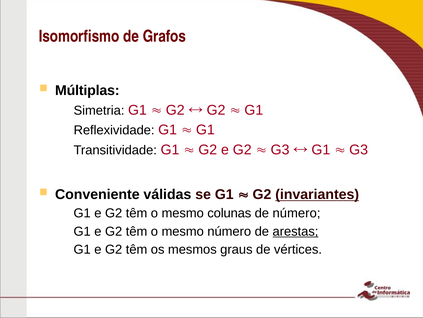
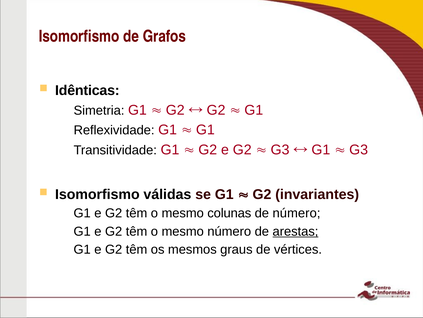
Múltiplas: Múltiplas -> Idênticas
Conveniente at (97, 194): Conveniente -> Isomorfismo
invariantes underline: present -> none
